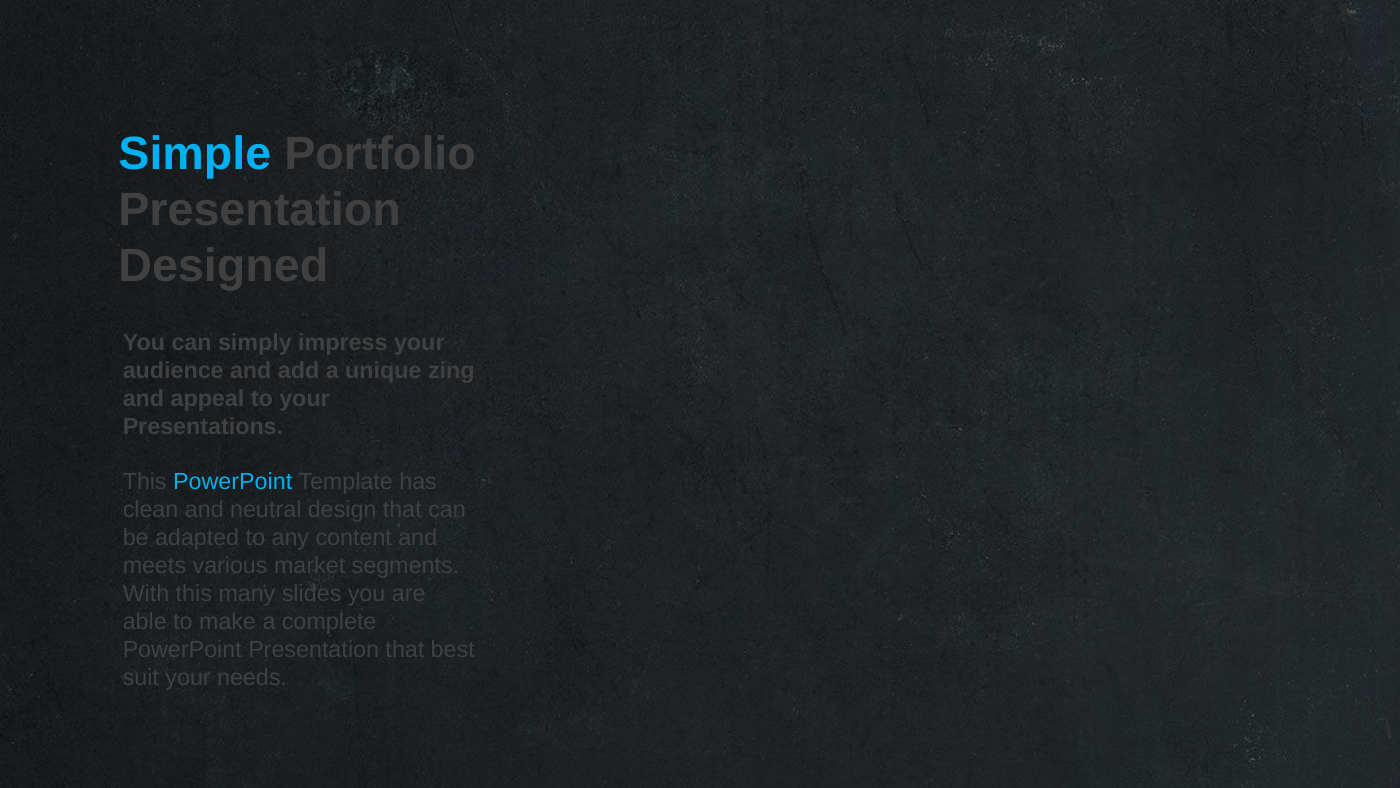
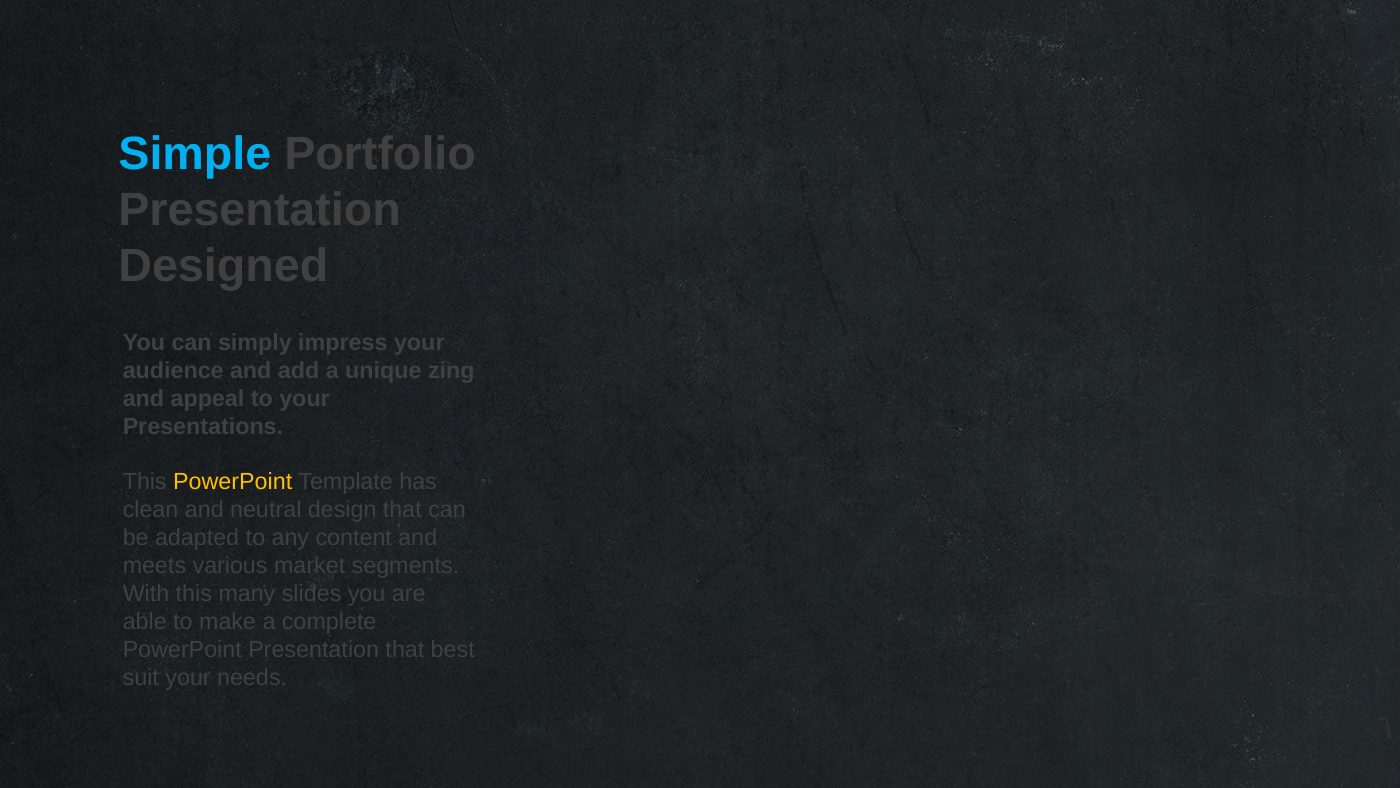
PowerPoint at (233, 481) colour: light blue -> yellow
